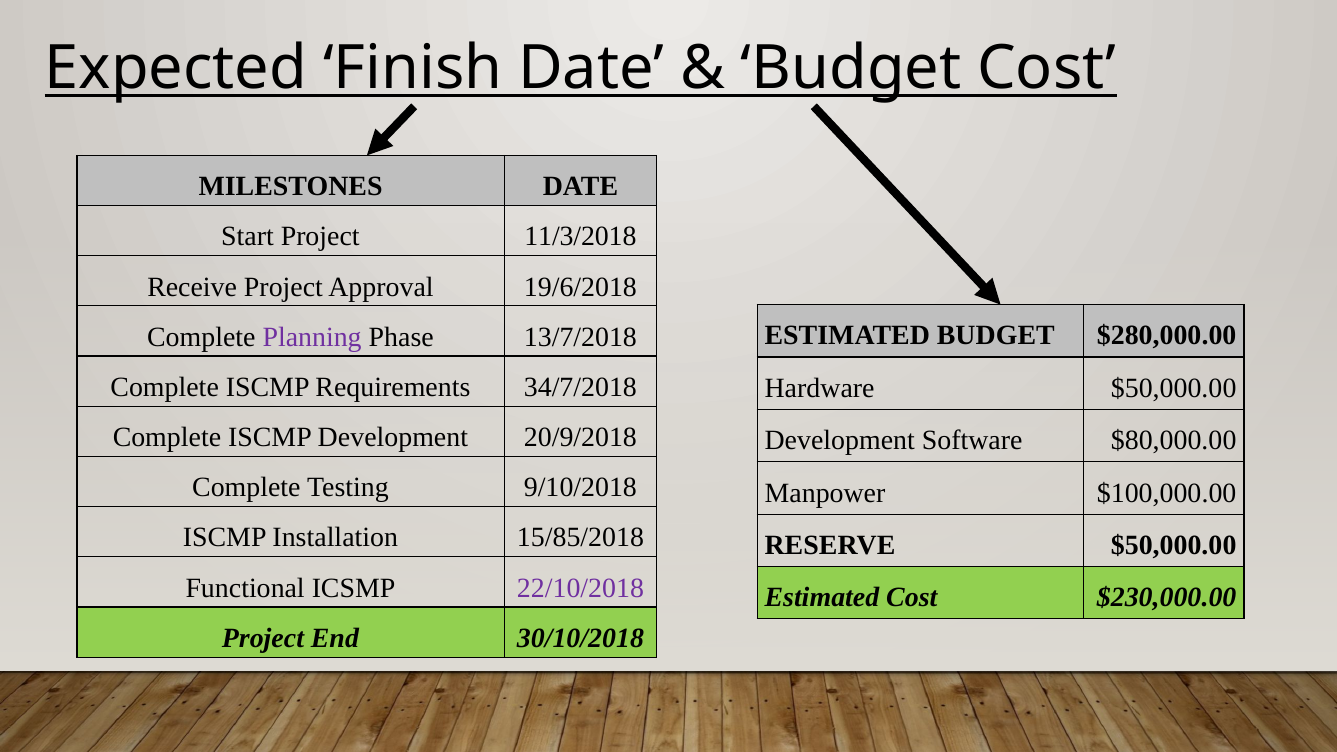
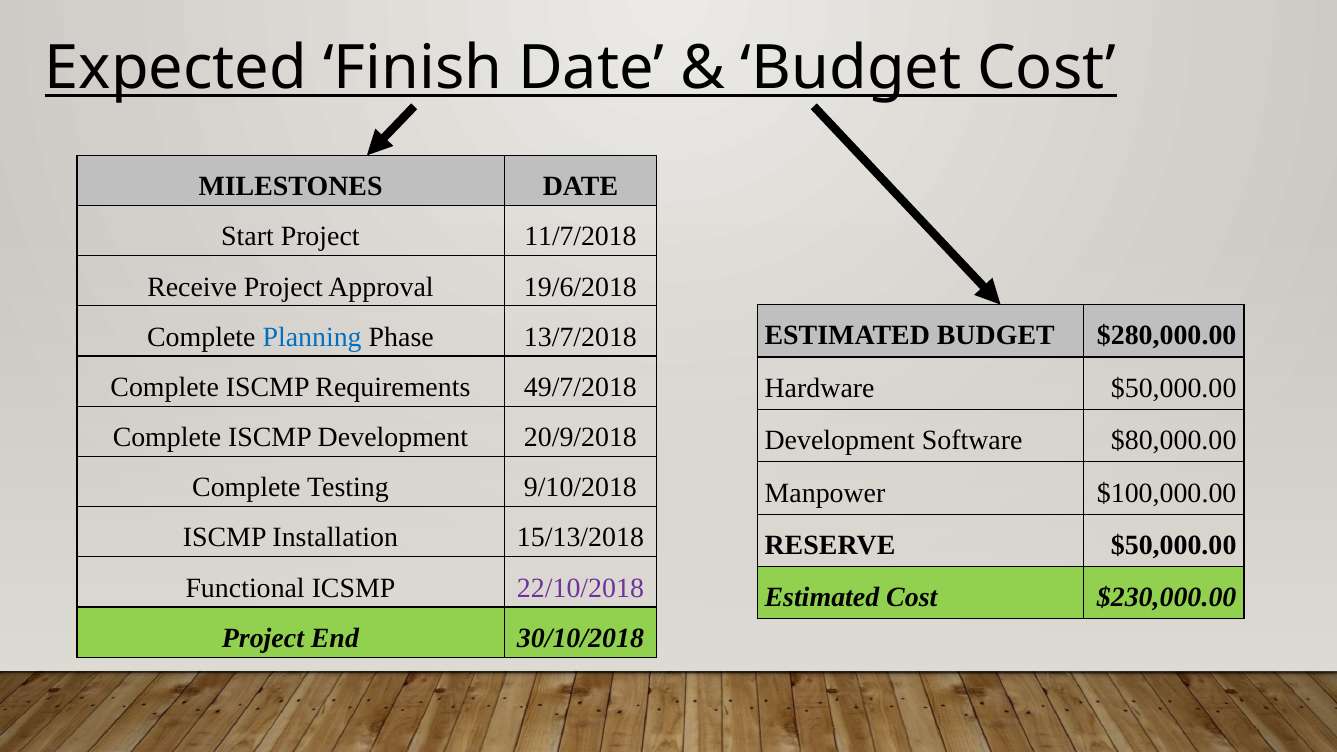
11/3/2018: 11/3/2018 -> 11/7/2018
Planning colour: purple -> blue
34/7/2018: 34/7/2018 -> 49/7/2018
15/85/2018: 15/85/2018 -> 15/13/2018
